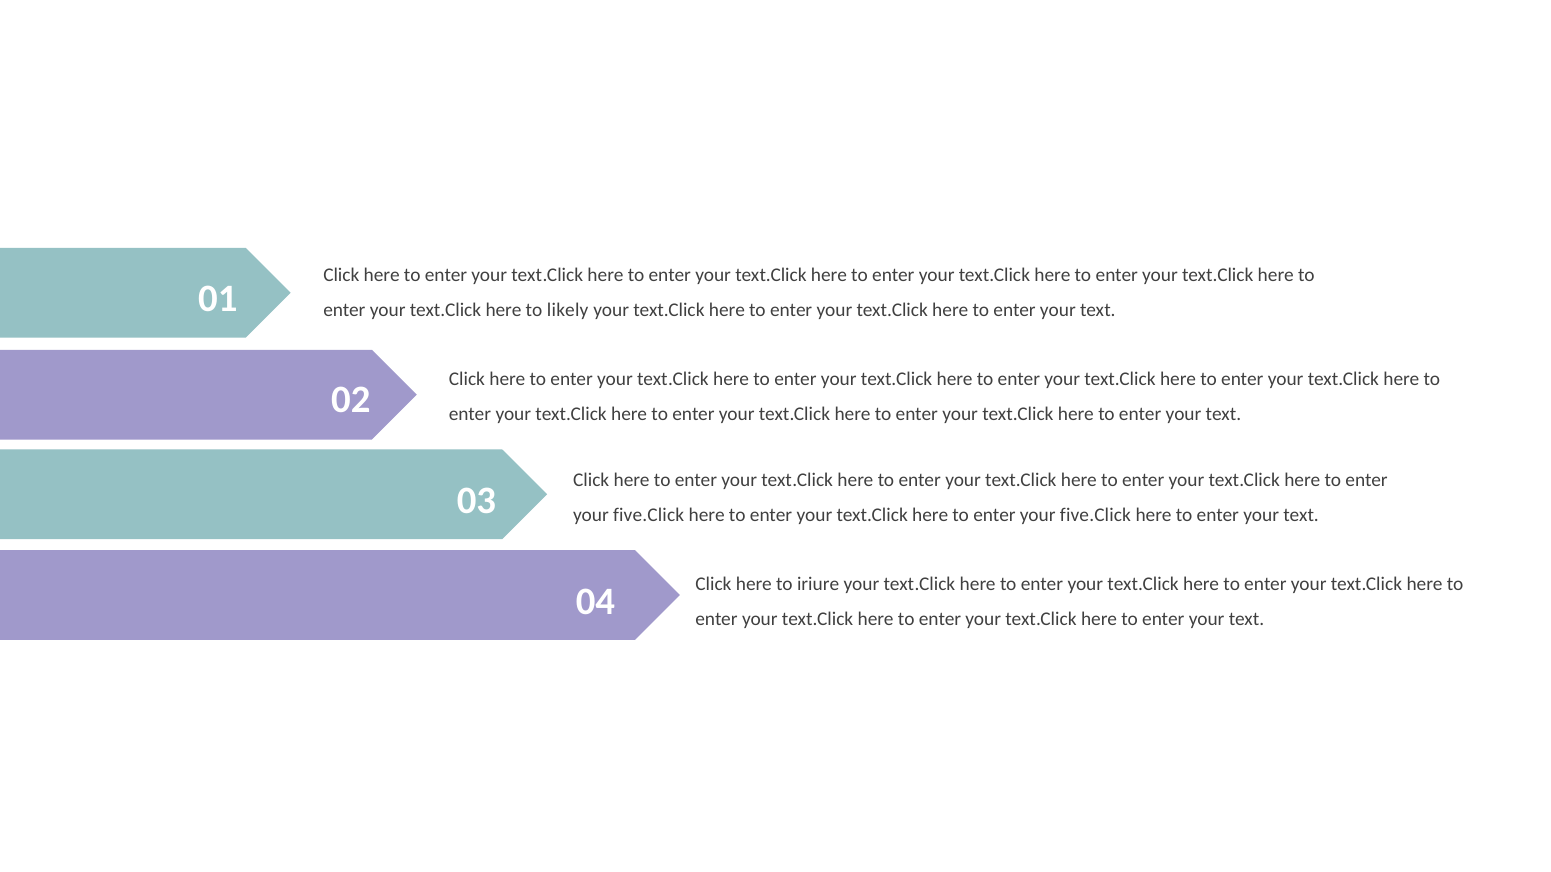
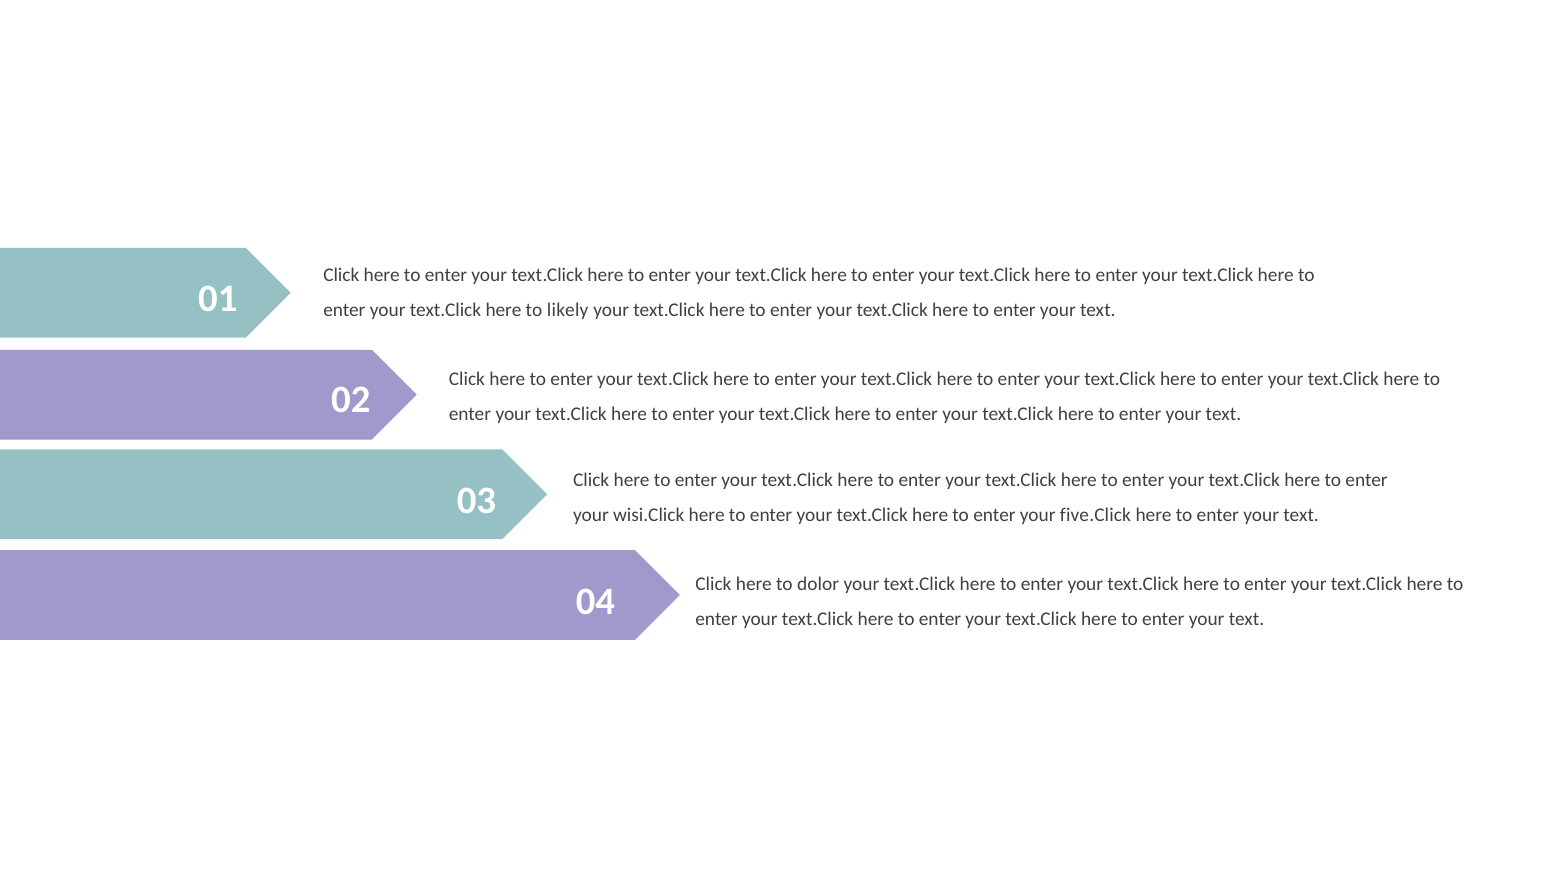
five.Click at (649, 515): five.Click -> wisi.Click
iriure: iriure -> dolor
